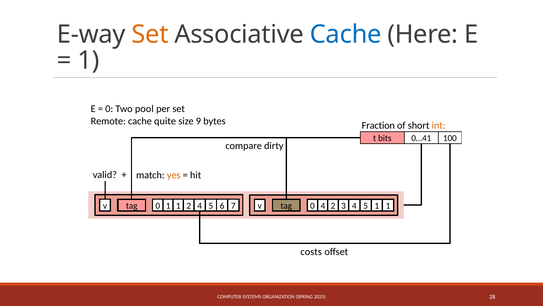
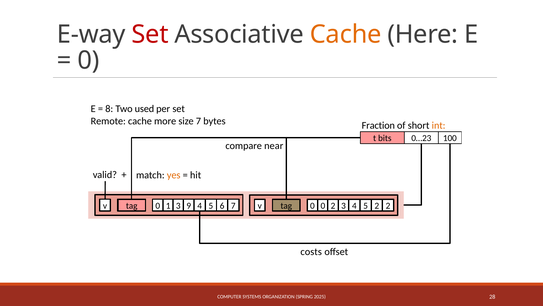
Set at (150, 34) colour: orange -> red
Cache at (346, 34) colour: blue -> orange
1 at (89, 60): 1 -> 0
0 at (109, 109): 0 -> 8
pool: pool -> used
quite: quite -> more
size 9: 9 -> 7
0…41: 0…41 -> 0…23
dirty: dirty -> near
1 1: 1 -> 3
v 2: 2 -> 9
0 4: 4 -> 0
2 1: 1 -> 2
3 1: 1 -> 2
